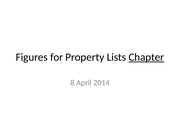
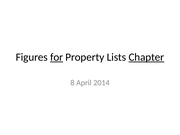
for underline: none -> present
